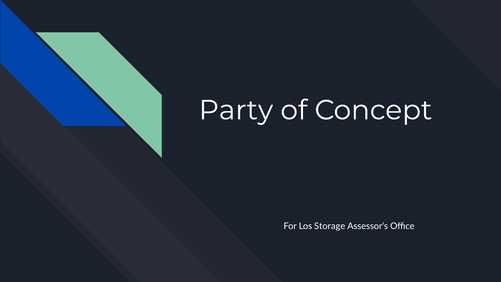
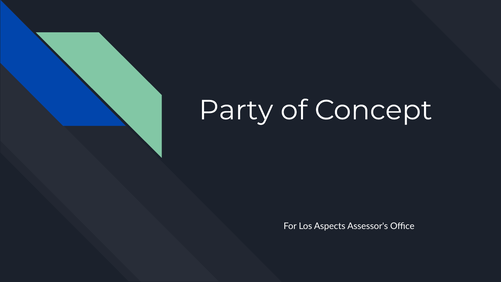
Storage: Storage -> Aspects
